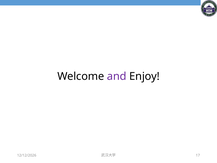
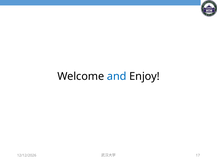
and colour: purple -> blue
